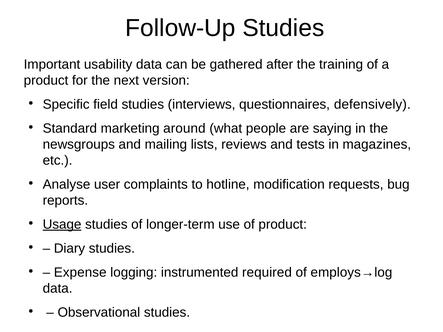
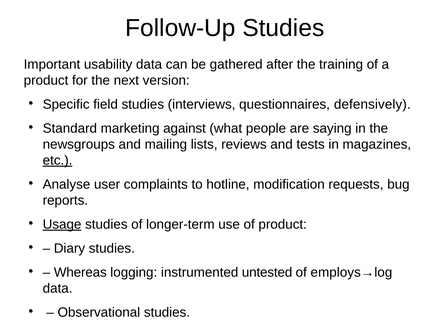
around: around -> against
etc underline: none -> present
Expense: Expense -> Whereas
required: required -> untested
